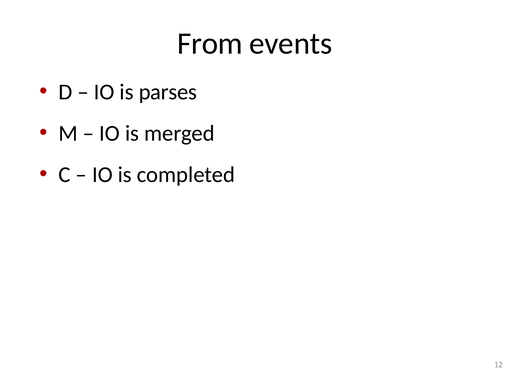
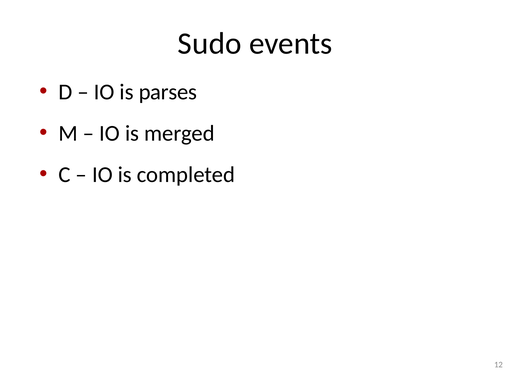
From: From -> Sudo
